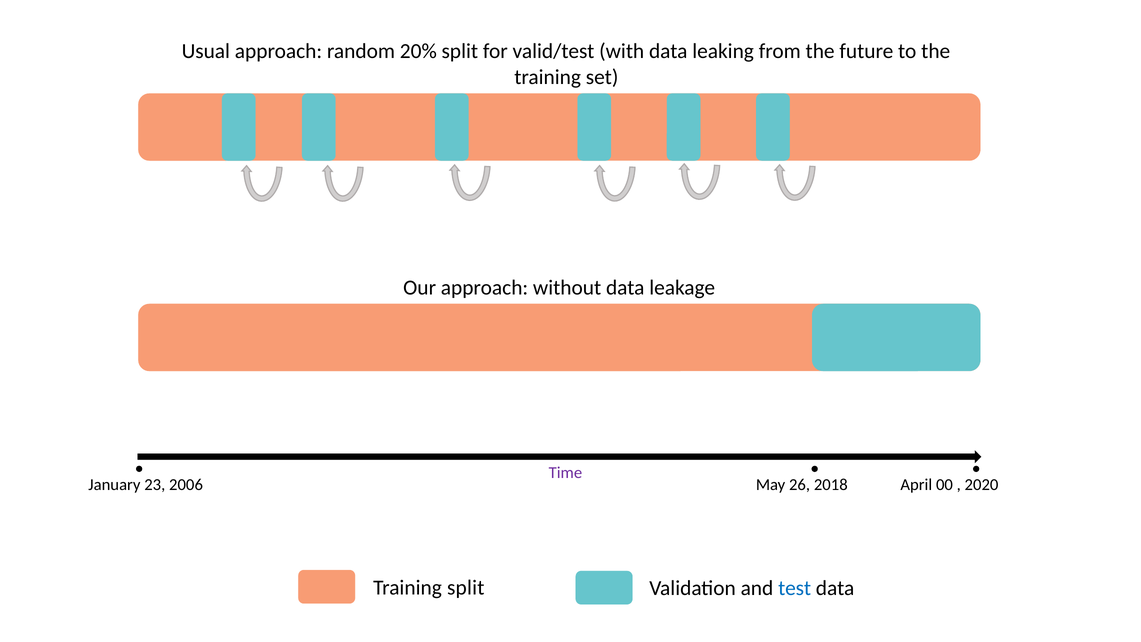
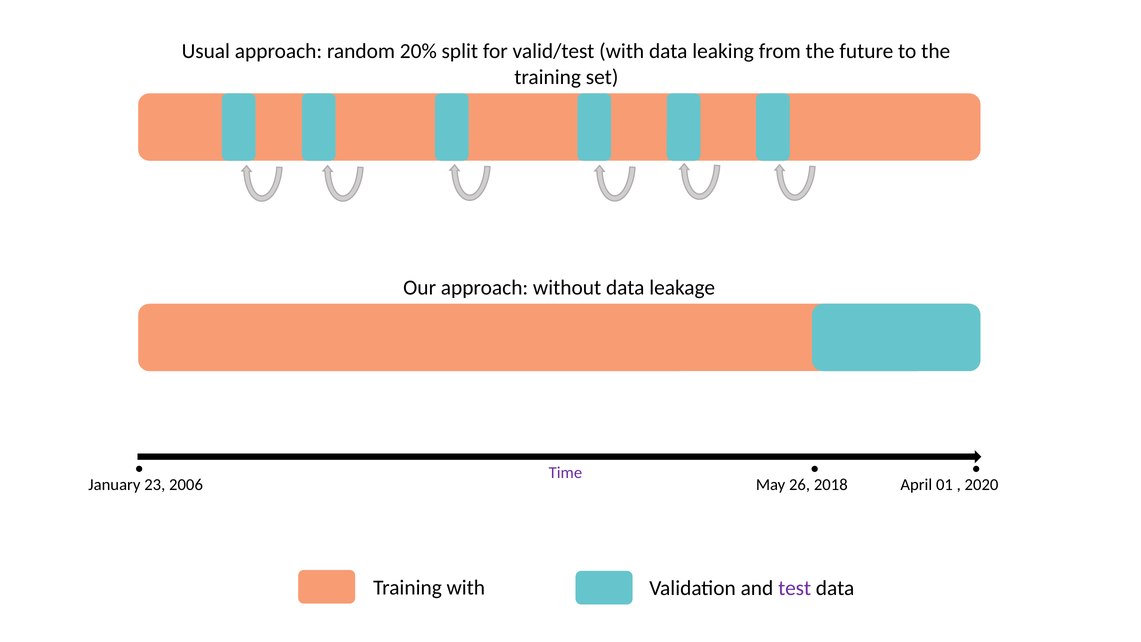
00: 00 -> 01
Training split: split -> with
test colour: blue -> purple
